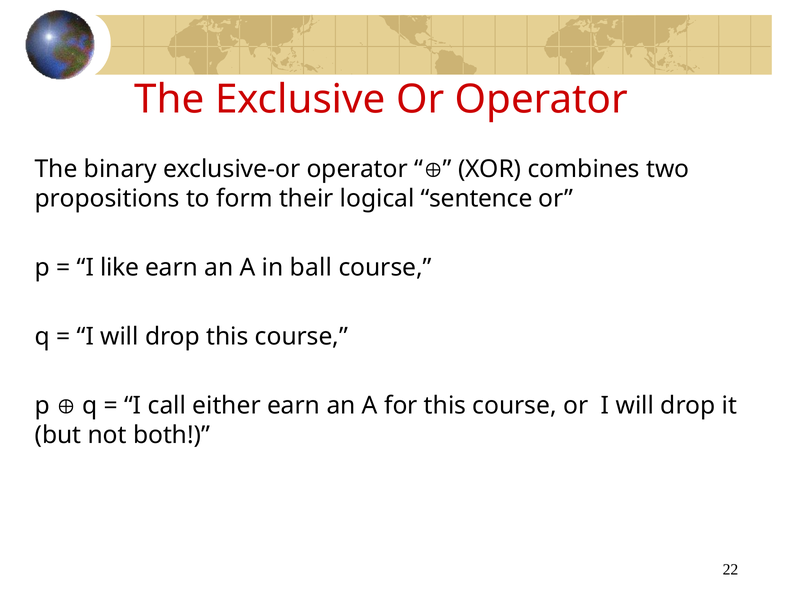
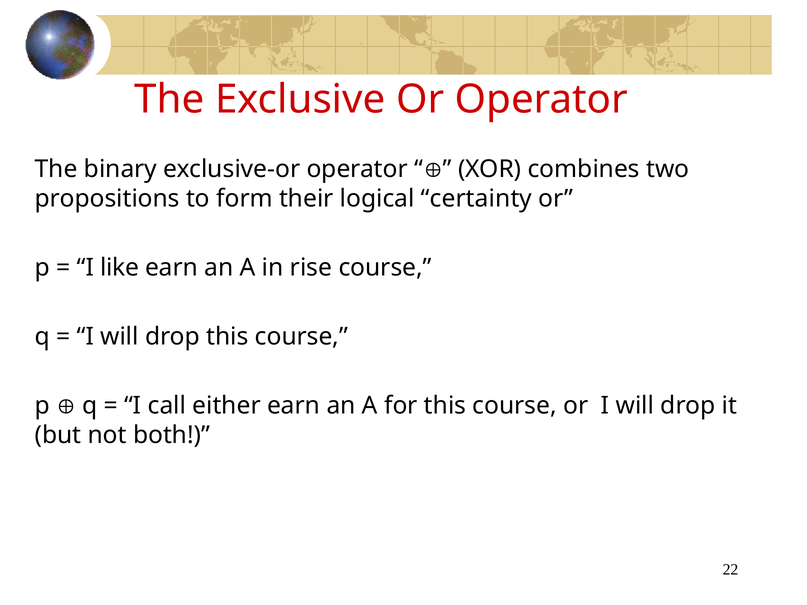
sentence: sentence -> certainty
ball: ball -> rise
